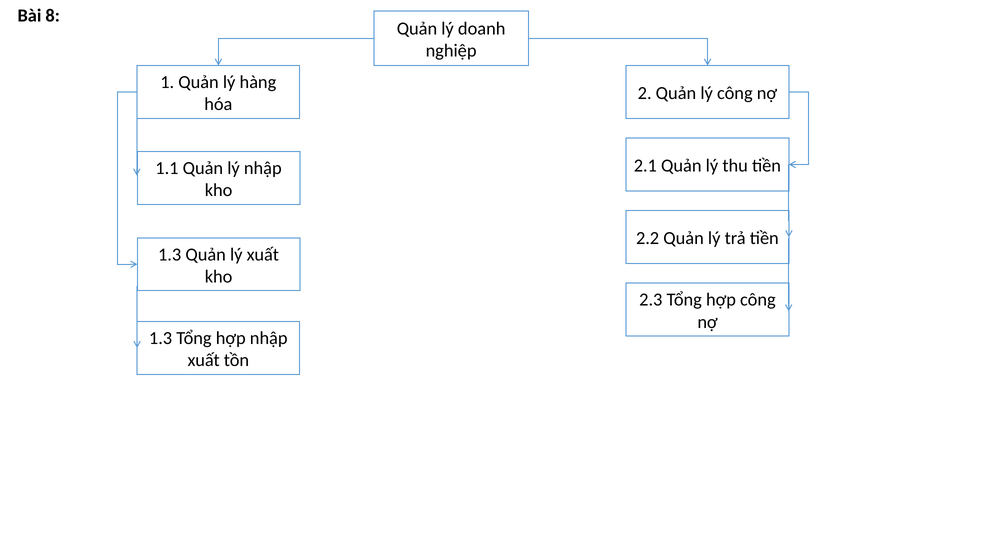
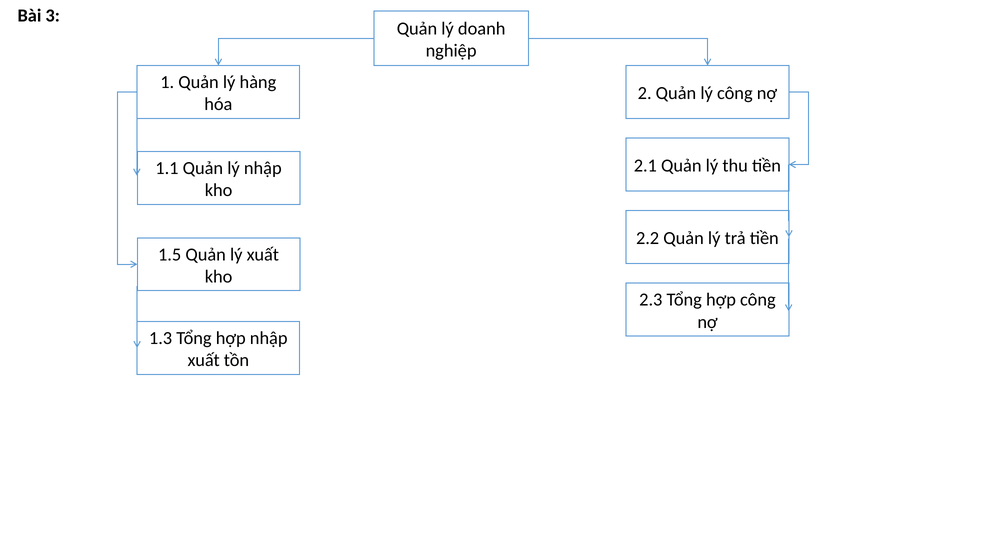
8: 8 -> 3
1.3 at (170, 254): 1.3 -> 1.5
